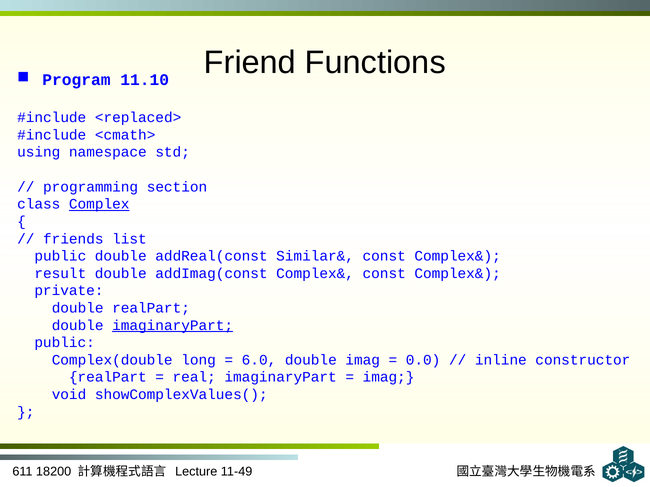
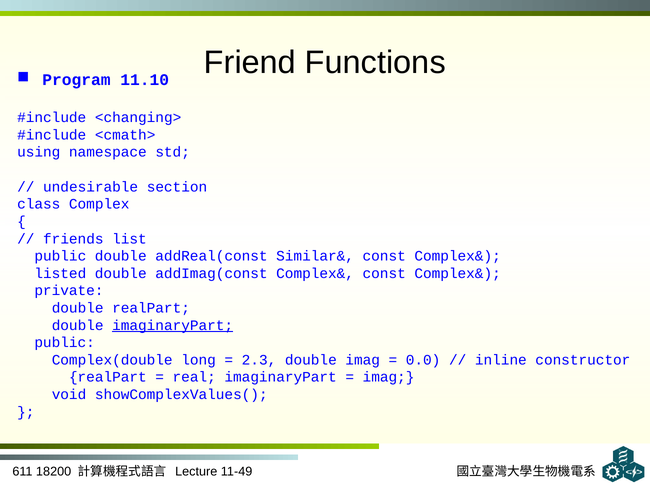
<replaced>: <replaced> -> <changing>
programming: programming -> undesirable
Complex underline: present -> none
result: result -> listed
6.0: 6.0 -> 2.3
